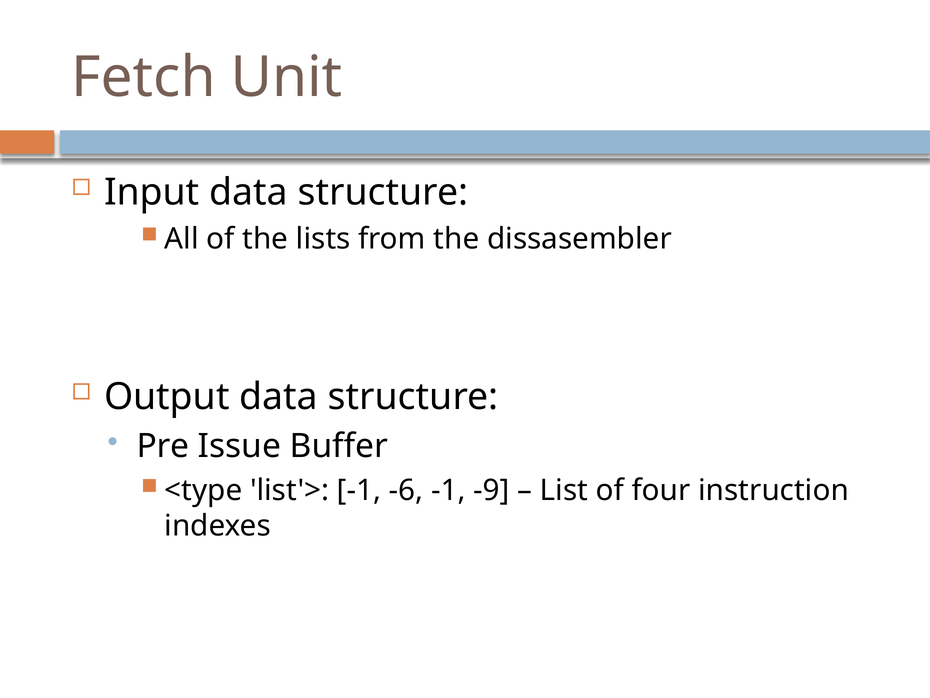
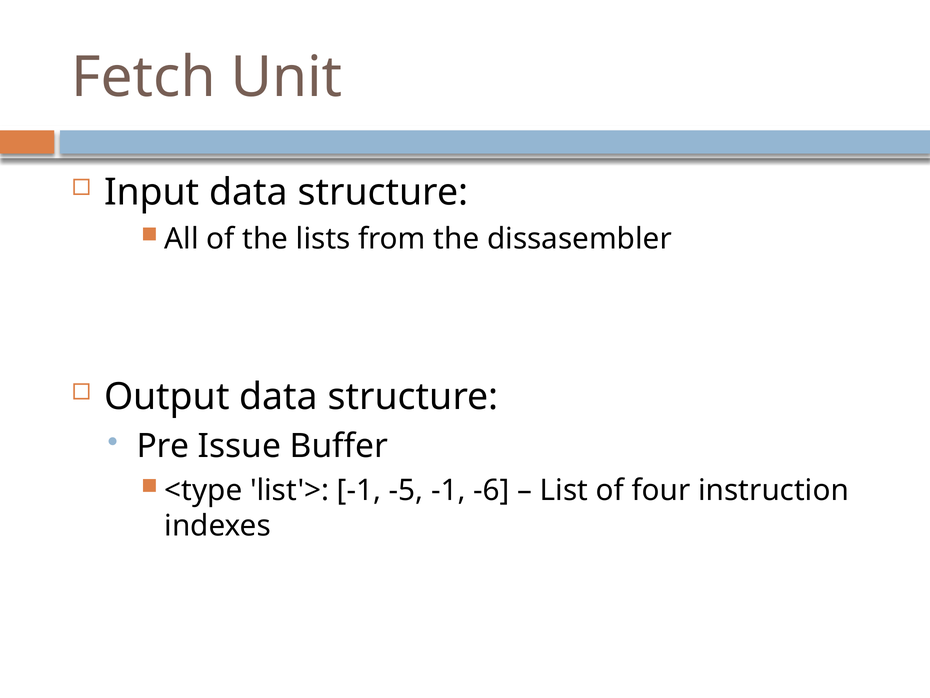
-6: -6 -> -5
-9: -9 -> -6
